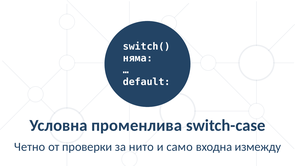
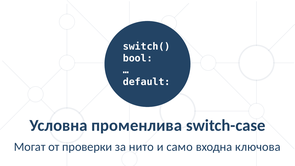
няма: няма -> bool
Четно: Четно -> Могат
измежду: измежду -> ключова
